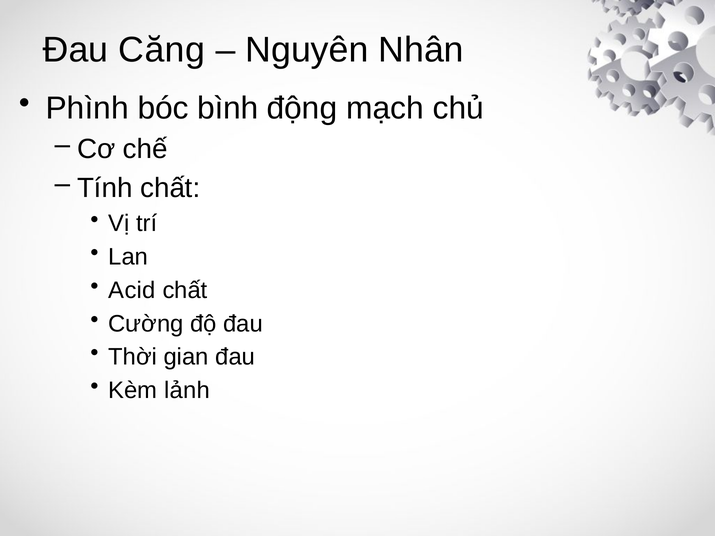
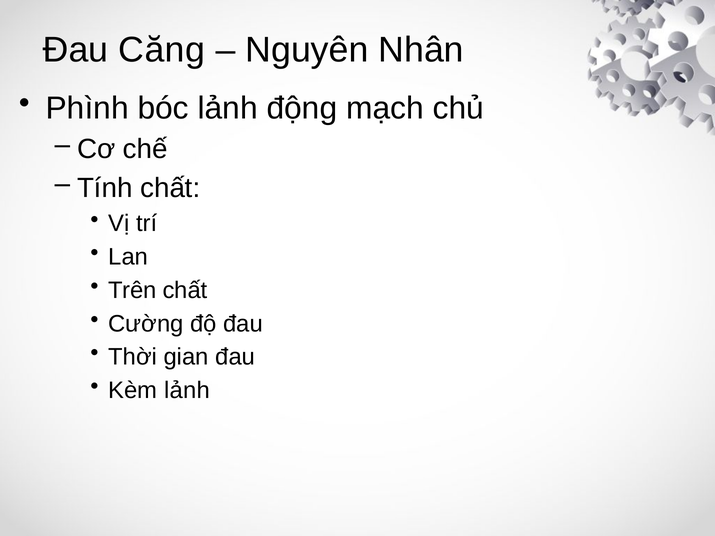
bóc bình: bình -> lảnh
Acid: Acid -> Trên
